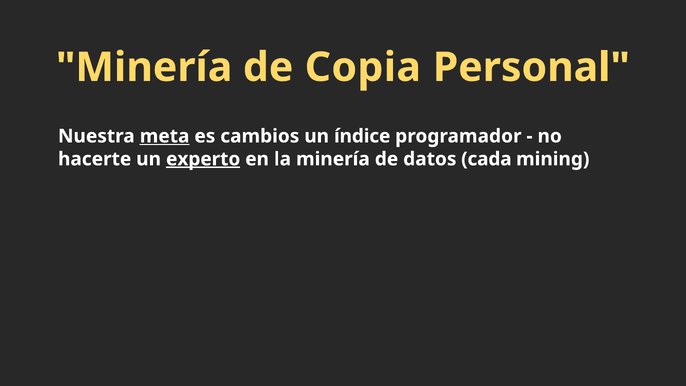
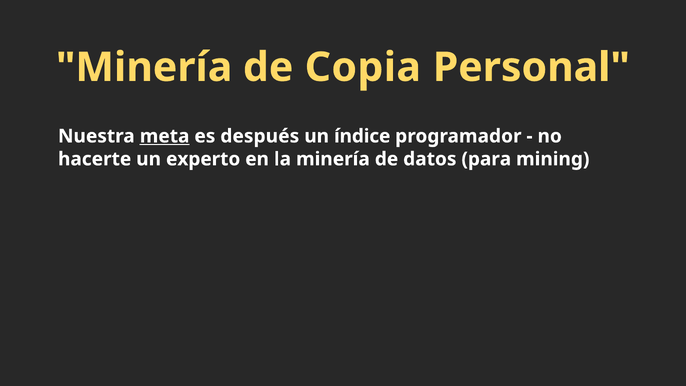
cambios: cambios -> después
experto underline: present -> none
cada: cada -> para
